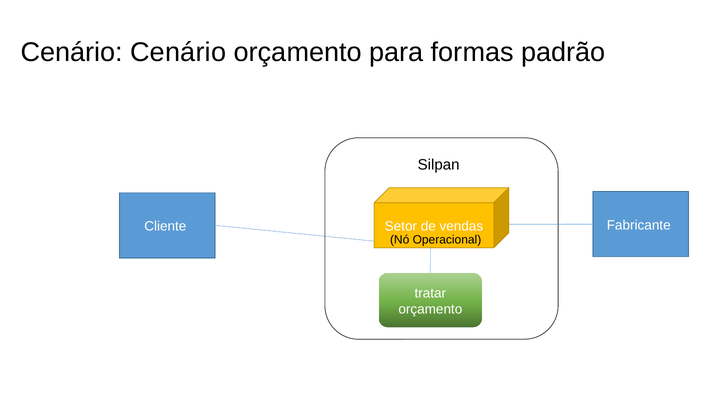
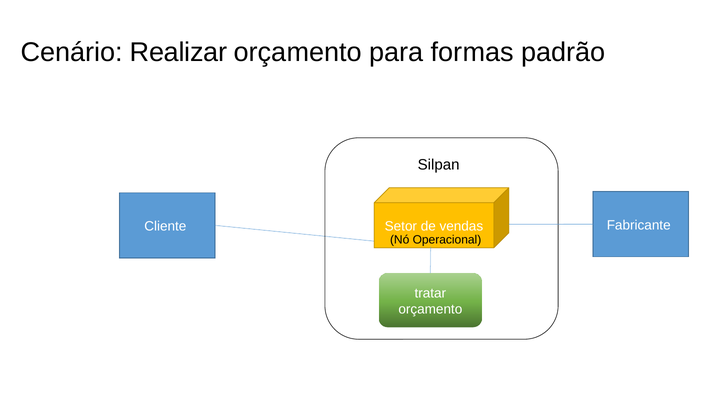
Cenário Cenário: Cenário -> Realizar
